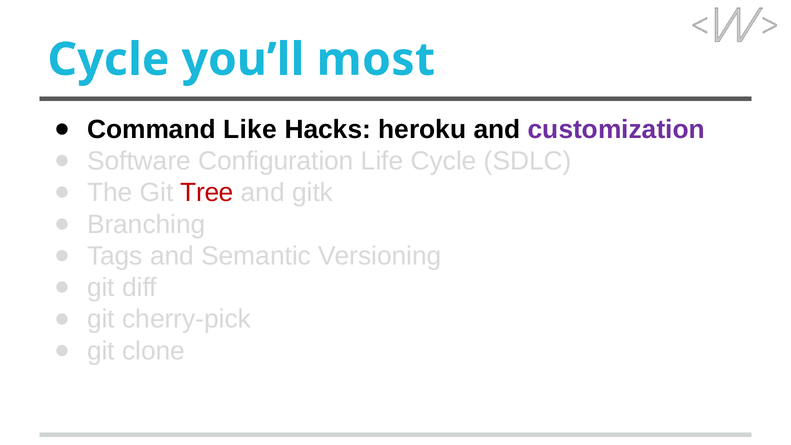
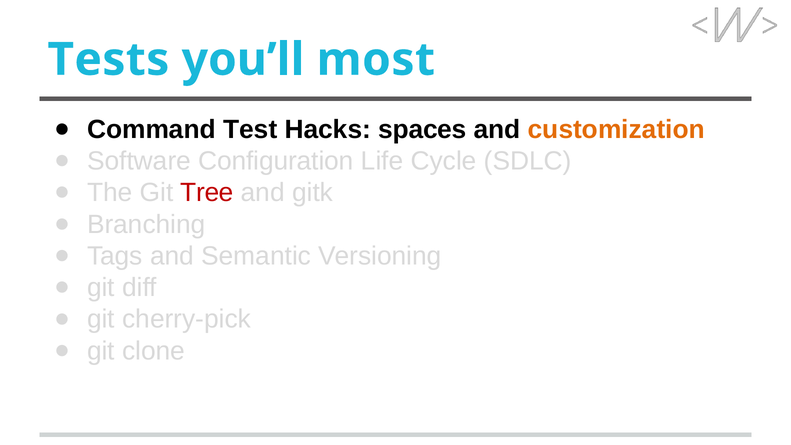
Cycle at (108, 60): Cycle -> Tests
Like: Like -> Test
heroku: heroku -> spaces
customization colour: purple -> orange
